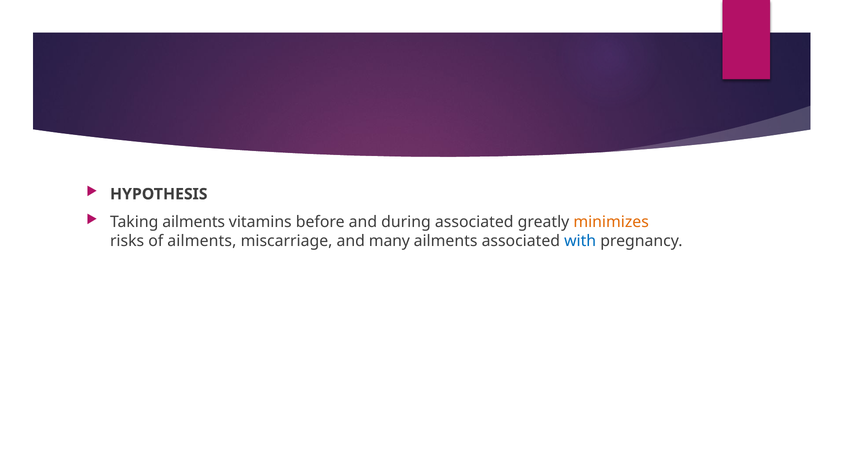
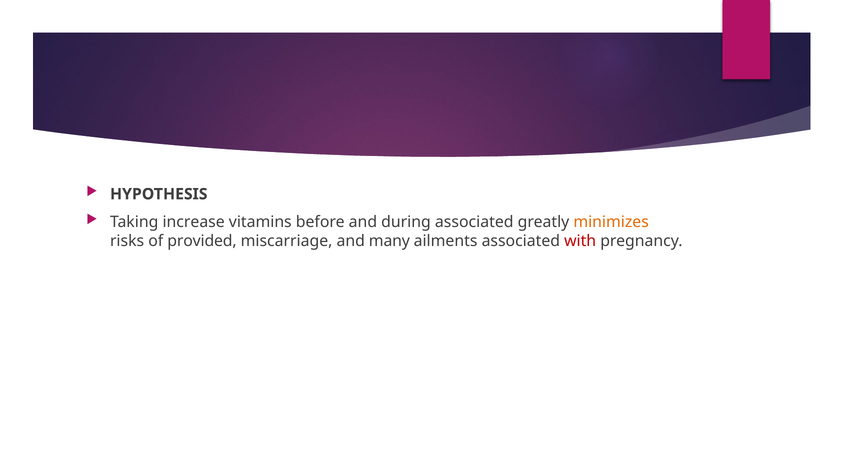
Taking ailments: ailments -> increase
of ailments: ailments -> provided
with colour: blue -> red
